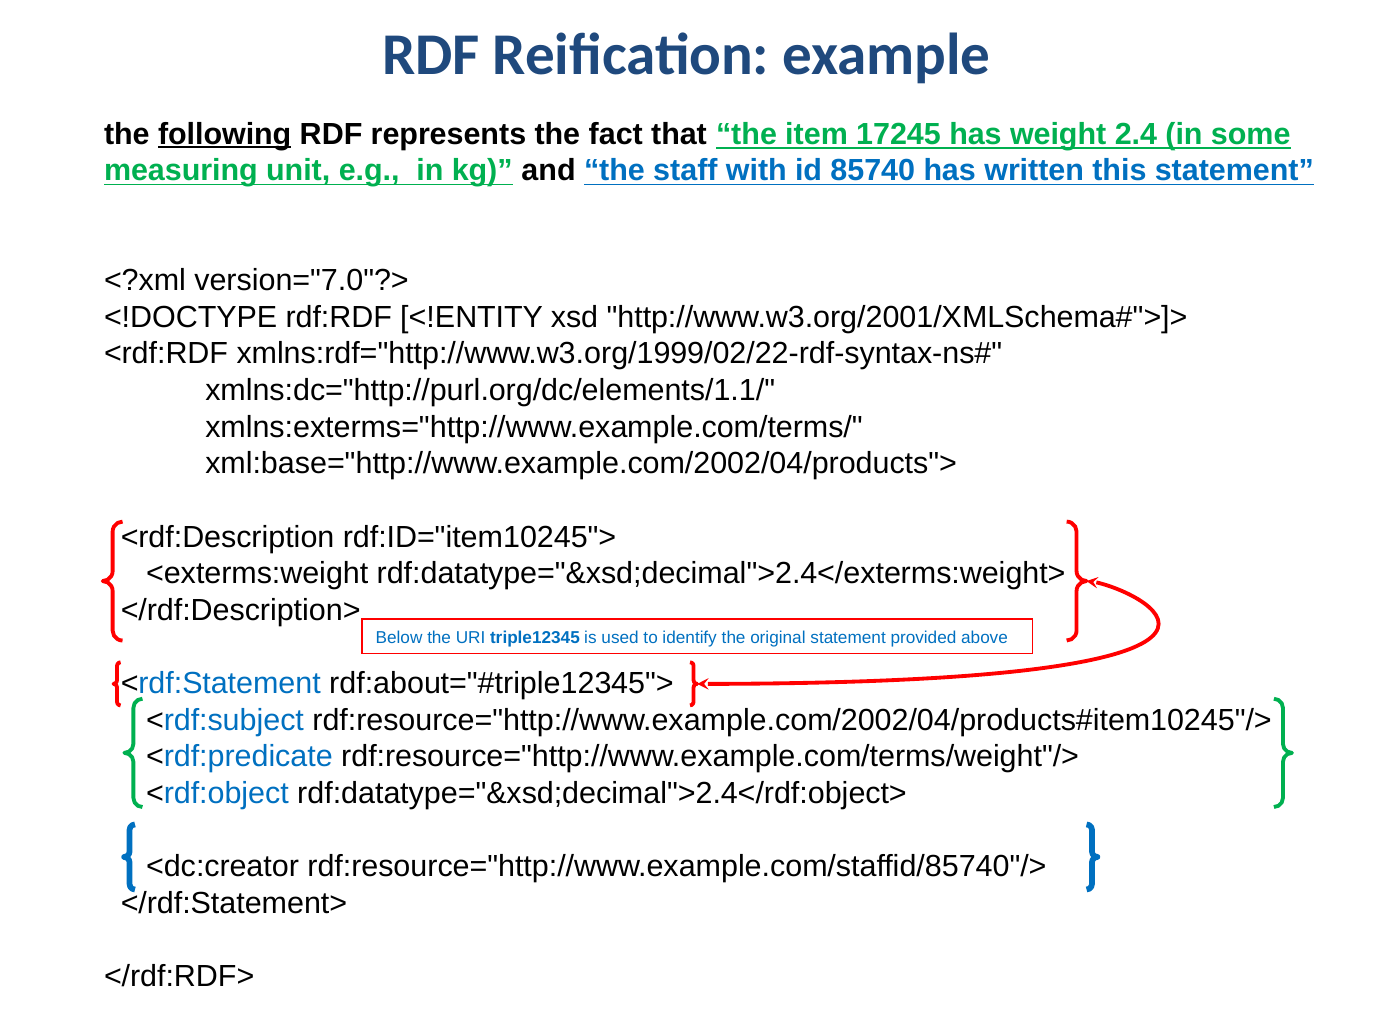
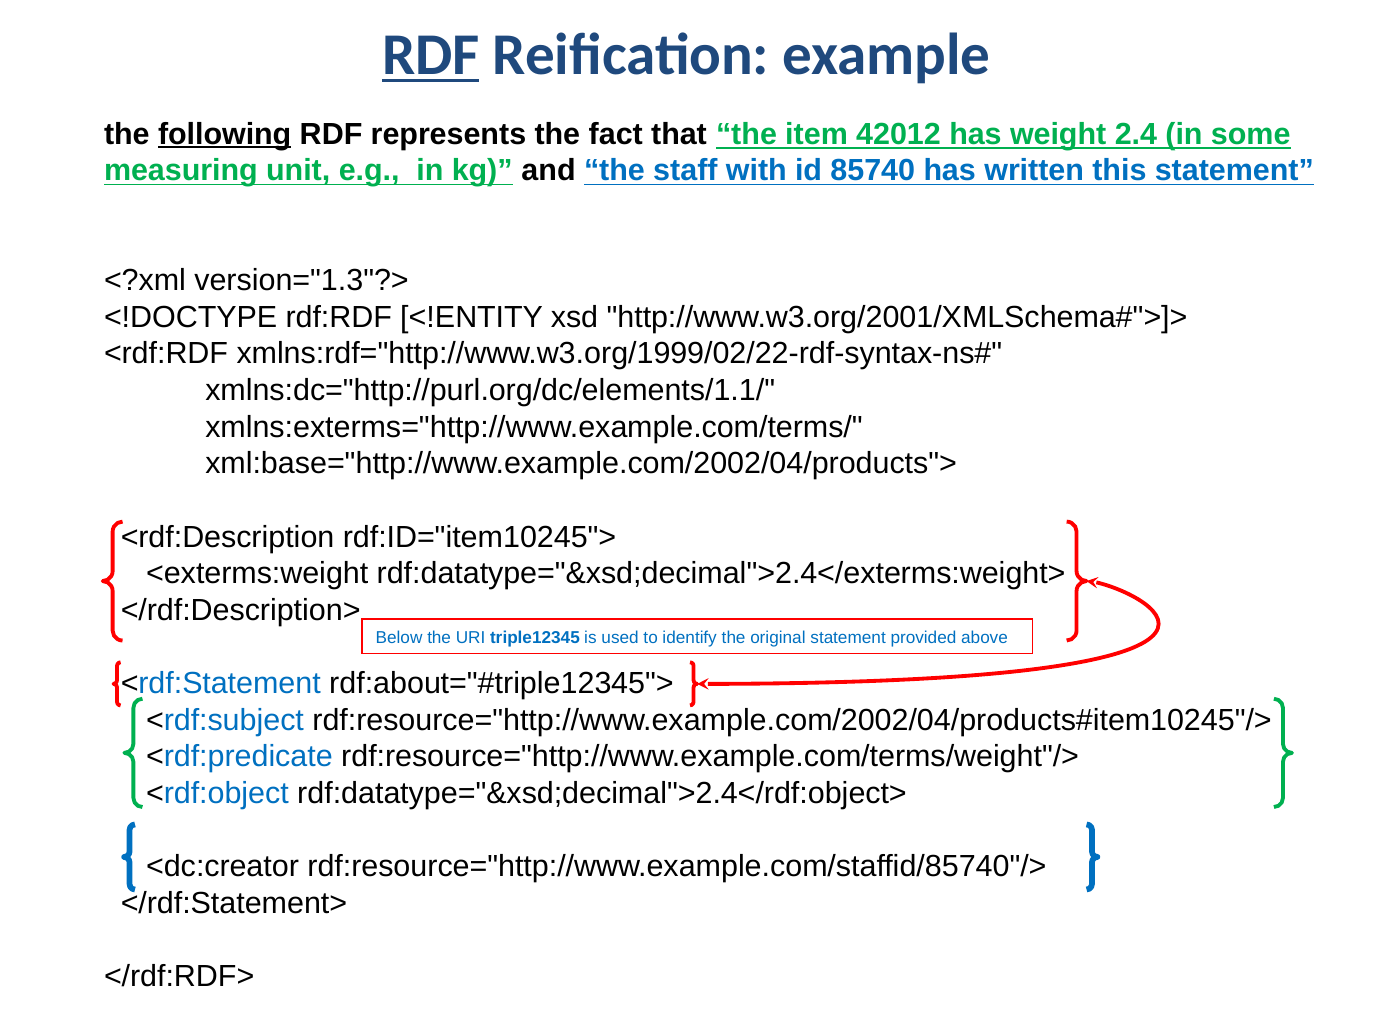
RDF at (431, 55) underline: none -> present
17245: 17245 -> 42012
version="7.0"?>: version="7.0"?> -> version="1.3"?>
